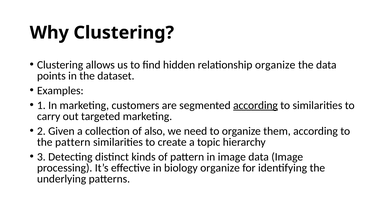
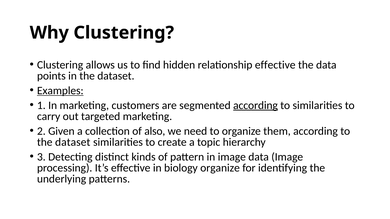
relationship organize: organize -> effective
Examples underline: none -> present
pattern at (73, 142): pattern -> dataset
